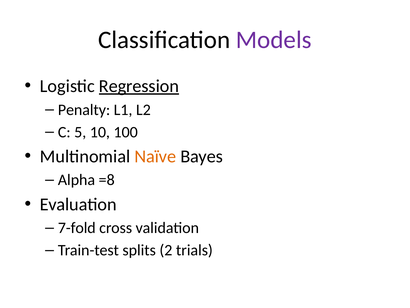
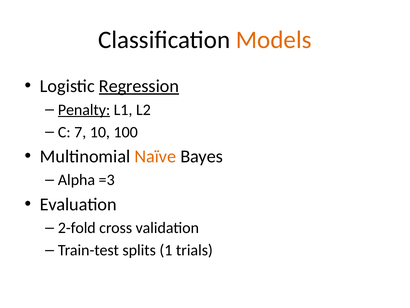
Models colour: purple -> orange
Penalty underline: none -> present
5: 5 -> 7
=8: =8 -> =3
7-fold: 7-fold -> 2-fold
2: 2 -> 1
